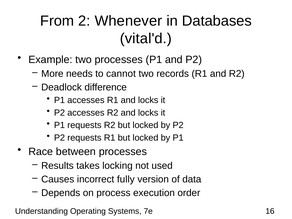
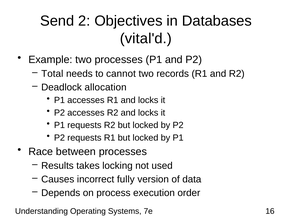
From: From -> Send
Whenever: Whenever -> Objectives
More: More -> Total
difference: difference -> allocation
